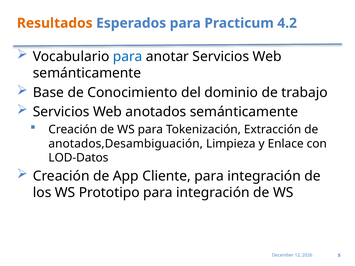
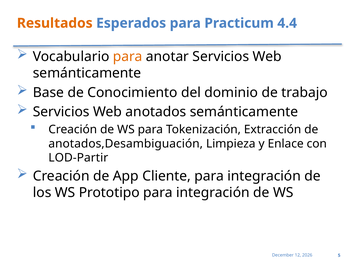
4.2: 4.2 -> 4.4
para at (128, 57) colour: blue -> orange
LOD-Datos: LOD-Datos -> LOD-Partir
